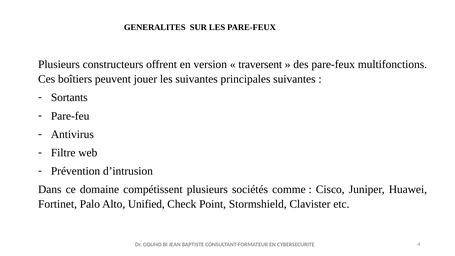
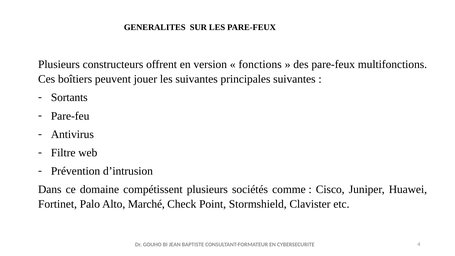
traversent: traversent -> fonctions
Unified: Unified -> Marché
